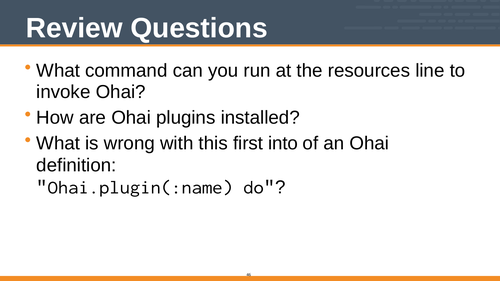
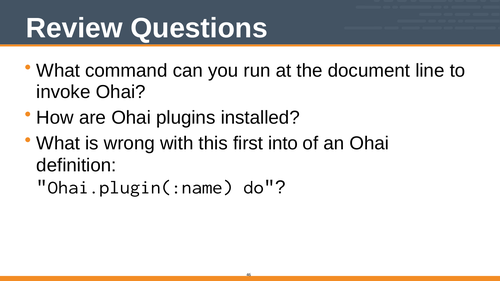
resources: resources -> document
